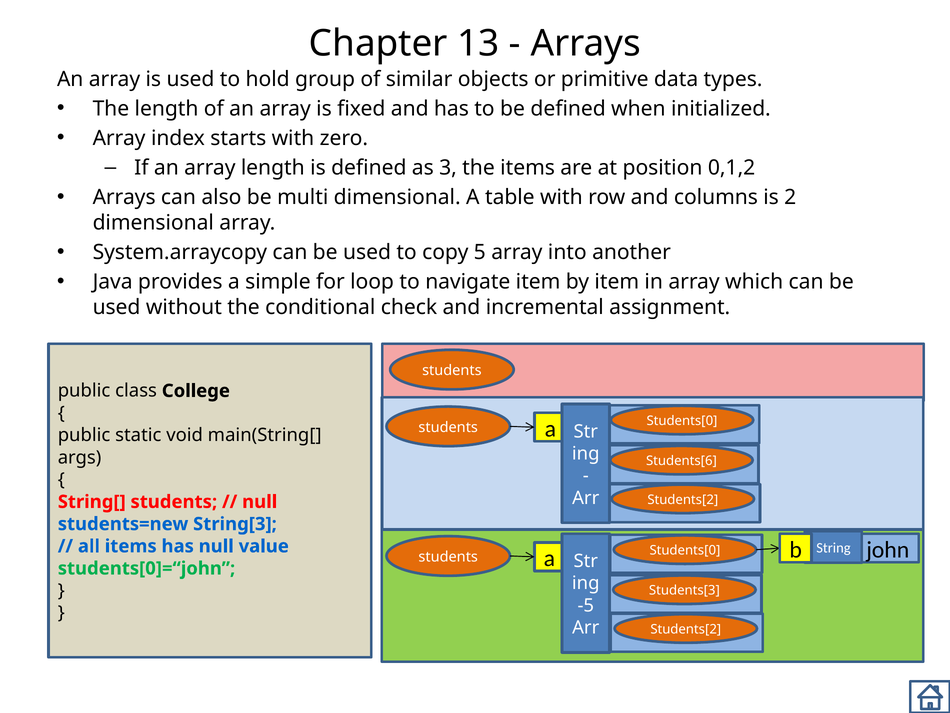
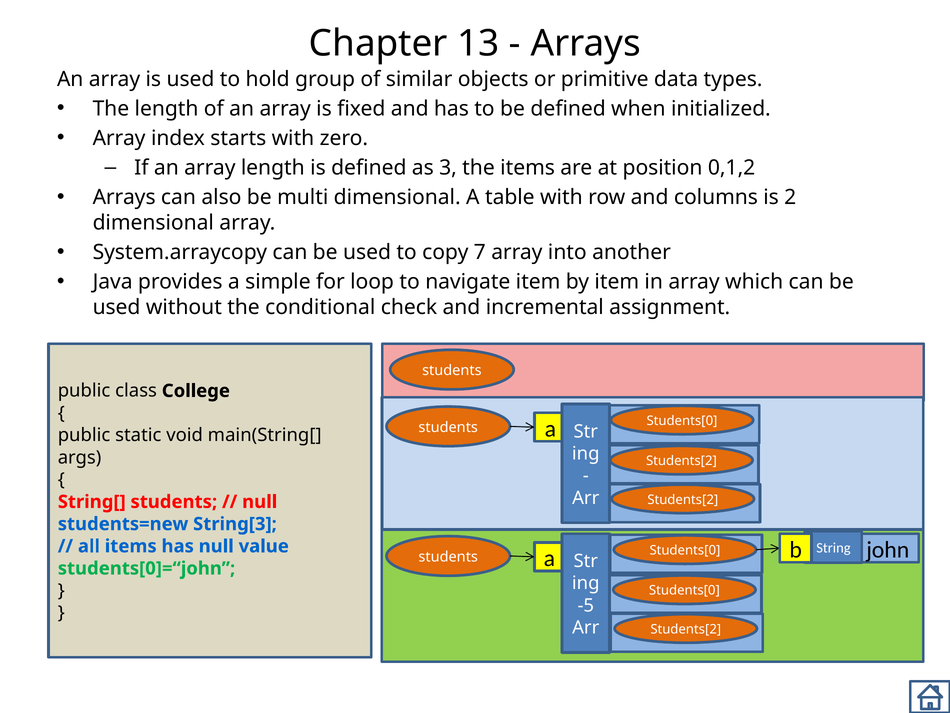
5: 5 -> 7
Students[6 at (681, 461): Students[6 -> Students[2
Students[3 at (684, 590): Students[3 -> Students[0
